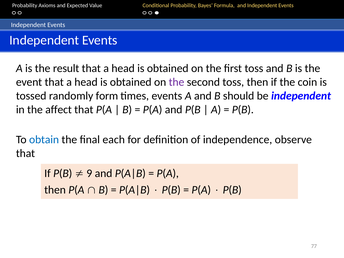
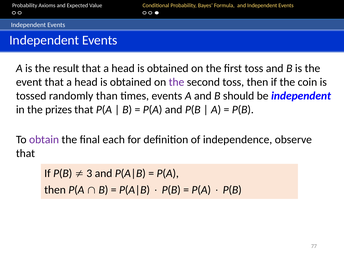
form: form -> than
affect: affect -> prizes
obtain colour: blue -> purple
9: 9 -> 3
